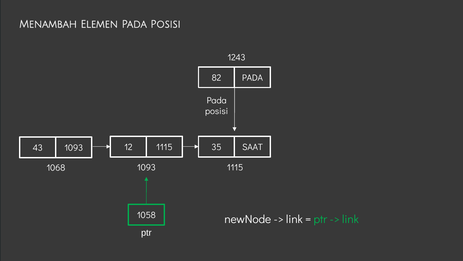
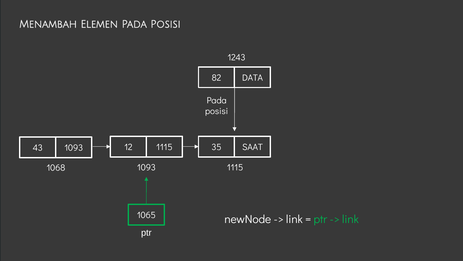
82 PADA: PADA -> DATA
1058: 1058 -> 1065
